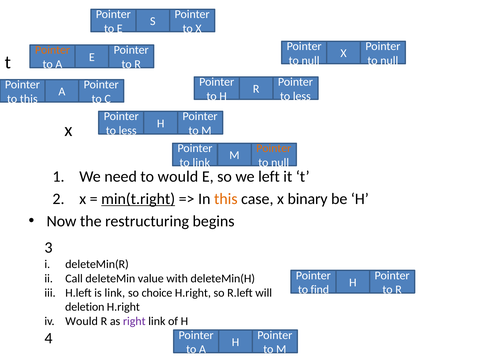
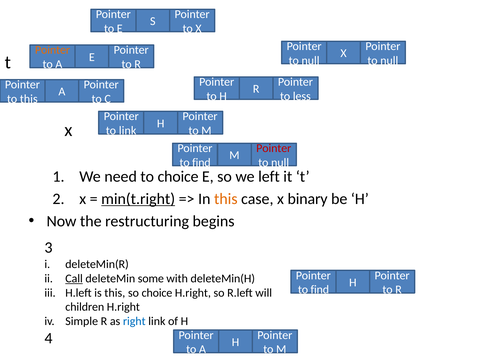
less at (128, 131): less -> link
Pointer at (274, 148) colour: orange -> red
link at (201, 162): link -> find
to would: would -> choice
Call underline: none -> present
value: value -> some
is link: link -> this
deletion: deletion -> children
Would at (82, 321): Would -> Simple
right colour: purple -> blue
